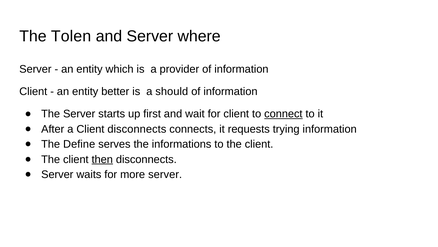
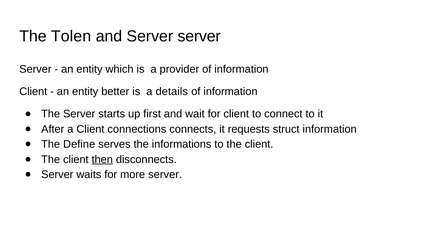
and Server where: where -> server
should: should -> details
connect underline: present -> none
Client disconnects: disconnects -> connections
trying: trying -> struct
